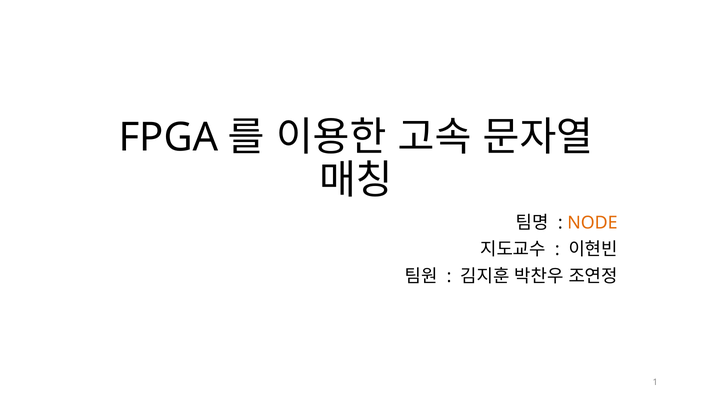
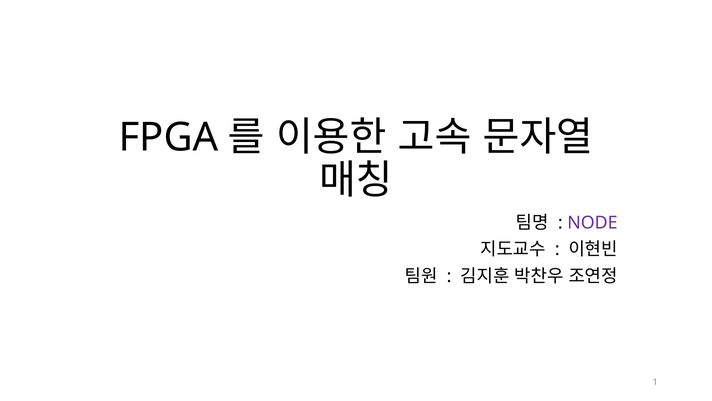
NODE colour: orange -> purple
